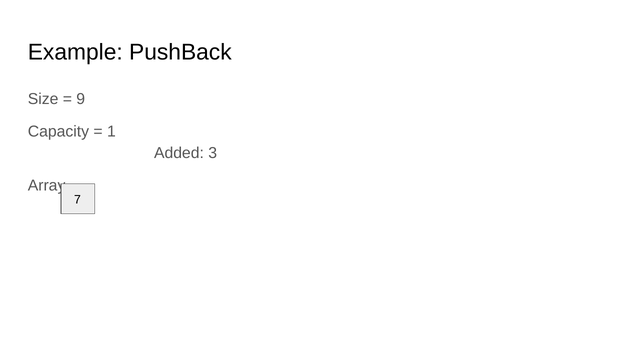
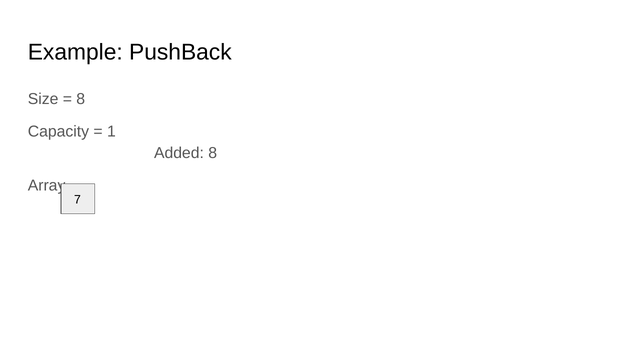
9 at (81, 99): 9 -> 8
Added 3: 3 -> 8
